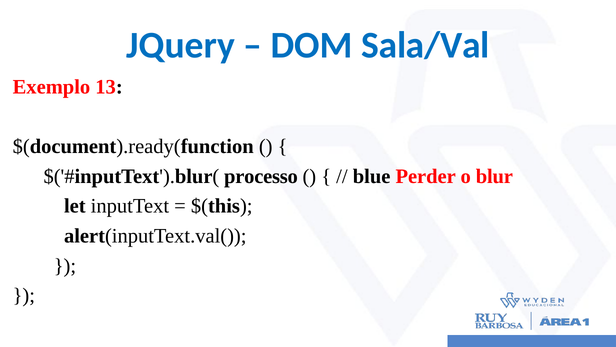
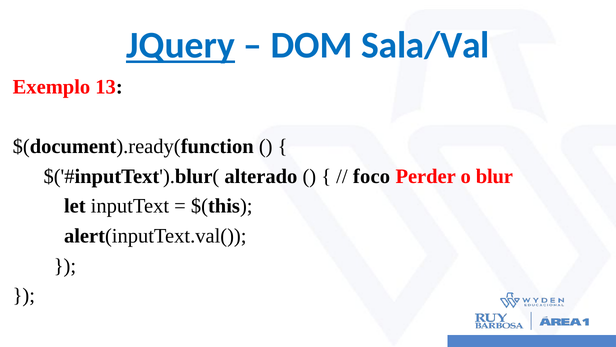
JQuery underline: none -> present
processo: processo -> alterado
blue: blue -> foco
